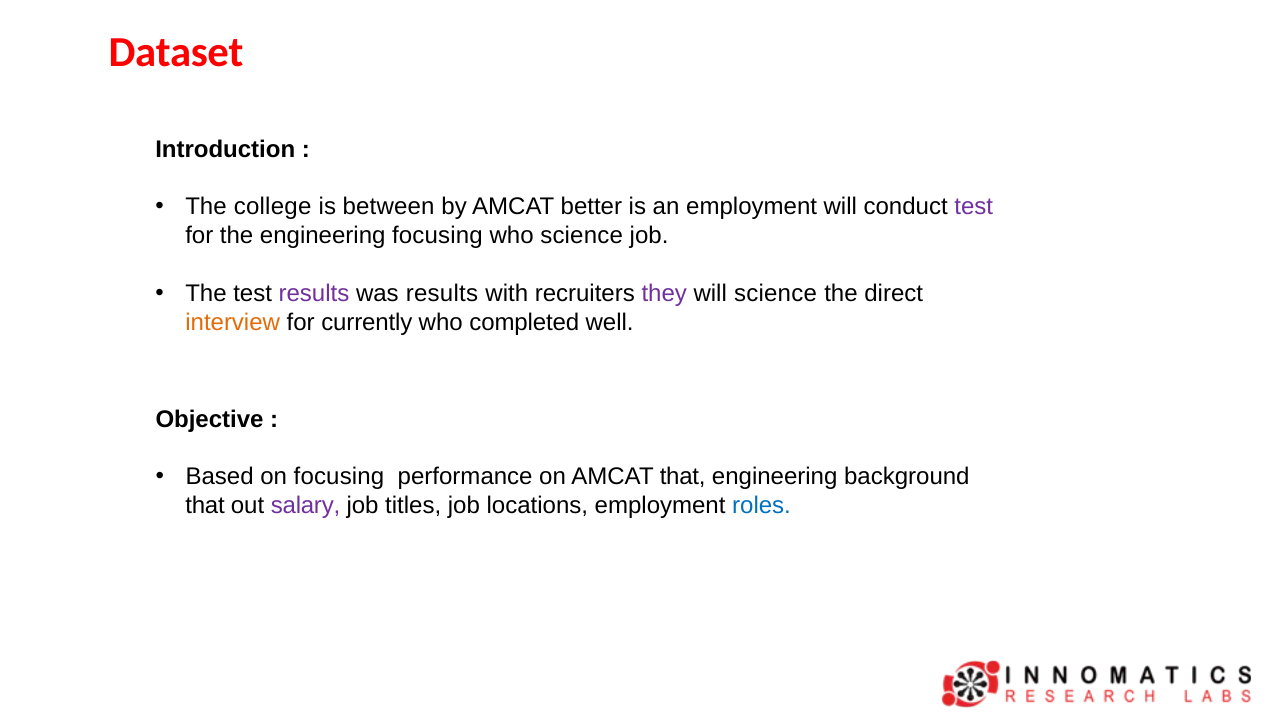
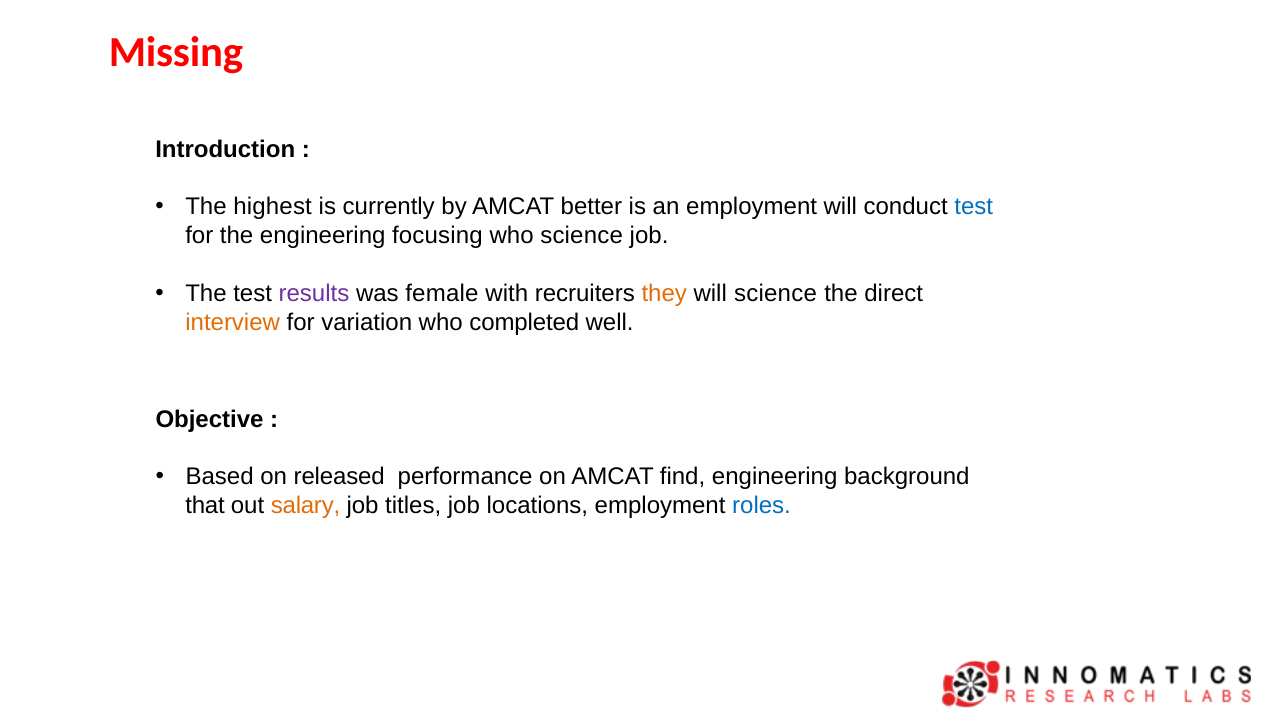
Dataset: Dataset -> Missing
college: college -> highest
between: between -> currently
test at (974, 207) colour: purple -> blue
was results: results -> female
they colour: purple -> orange
currently: currently -> variation
on focusing: focusing -> released
AMCAT that: that -> find
salary colour: purple -> orange
